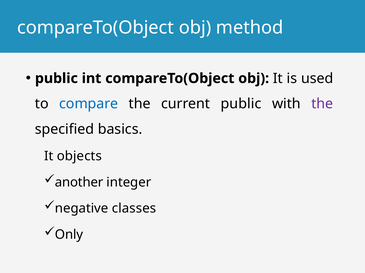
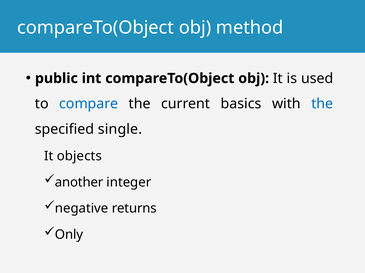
current public: public -> basics
the at (322, 104) colour: purple -> blue
basics: basics -> single
classes: classes -> returns
